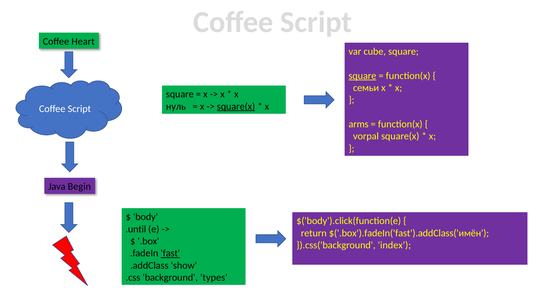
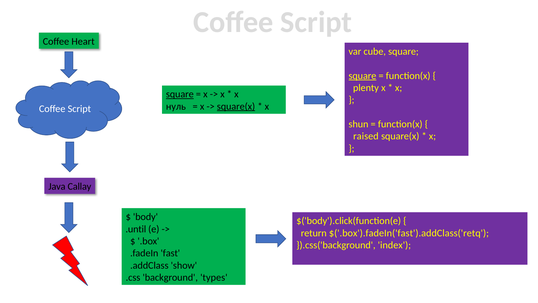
семьи: семьи -> plenty
square at (180, 94) underline: none -> present
arms: arms -> shun
vorpal: vorpal -> raised
Begin: Begin -> Callay
$('.box').fadeIn('fast').addClass('имён: $('.box').fadeIn('fast').addClass('имён -> $('.box').fadeIn('fast').addClass('retq
fast underline: present -> none
